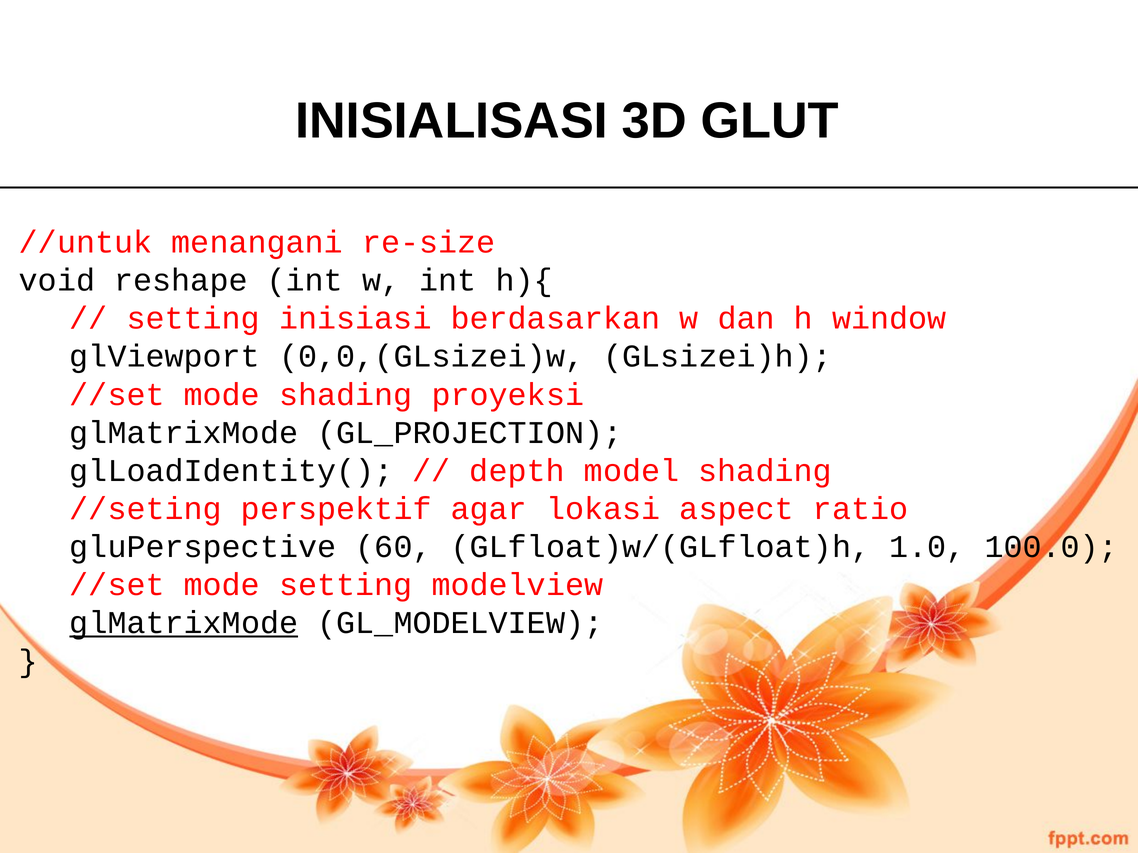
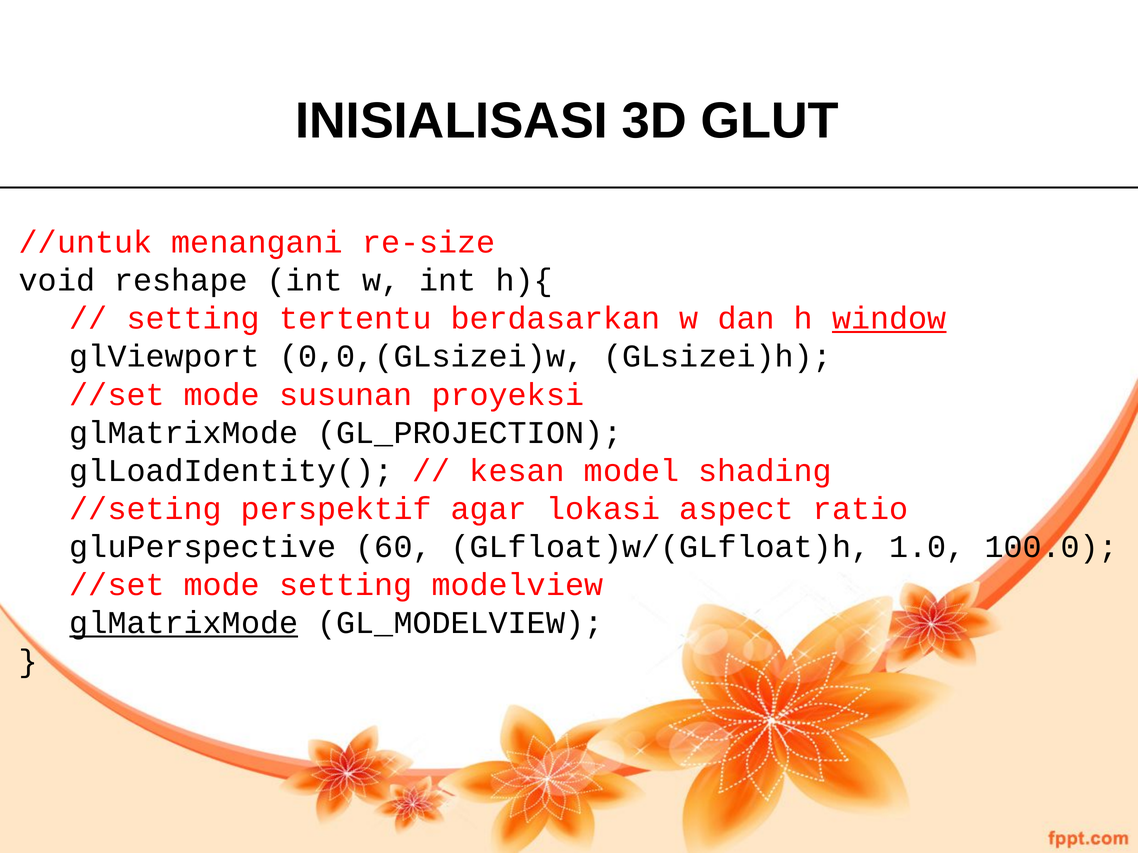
inisiasi: inisiasi -> tertentu
window underline: none -> present
mode shading: shading -> susunan
depth: depth -> kesan
